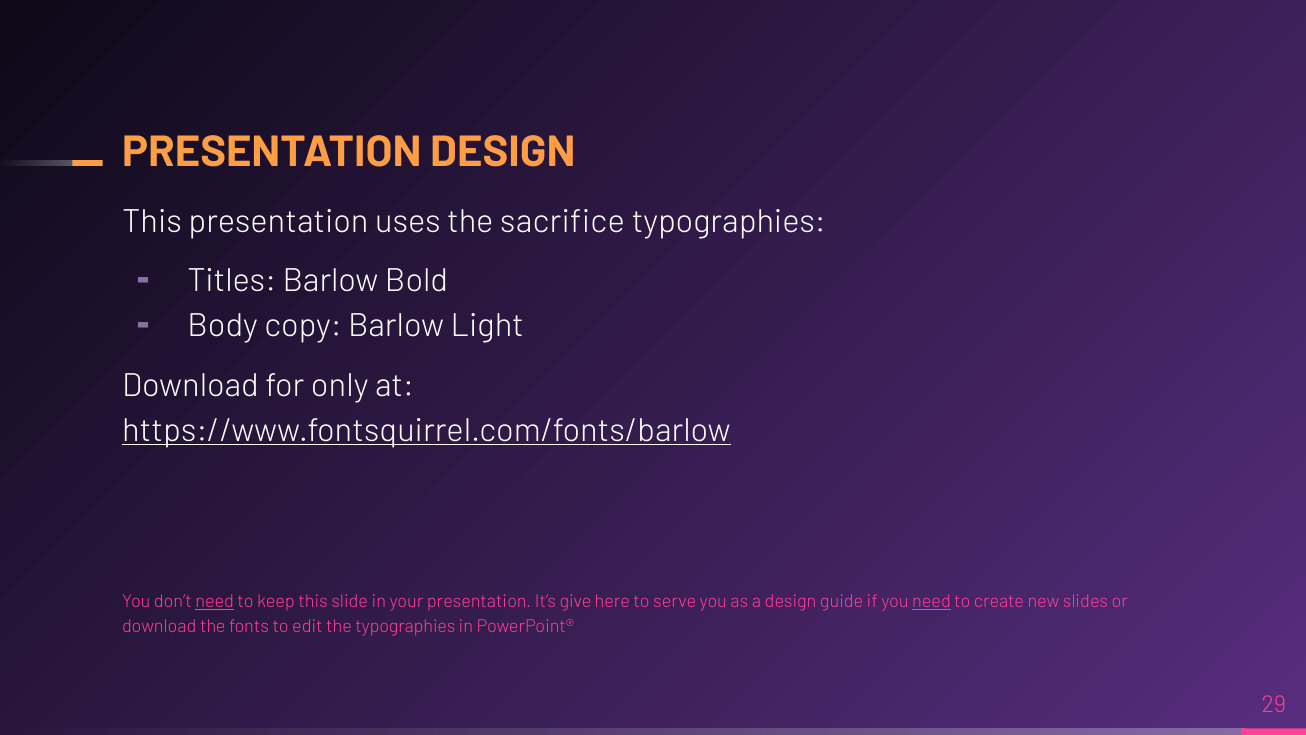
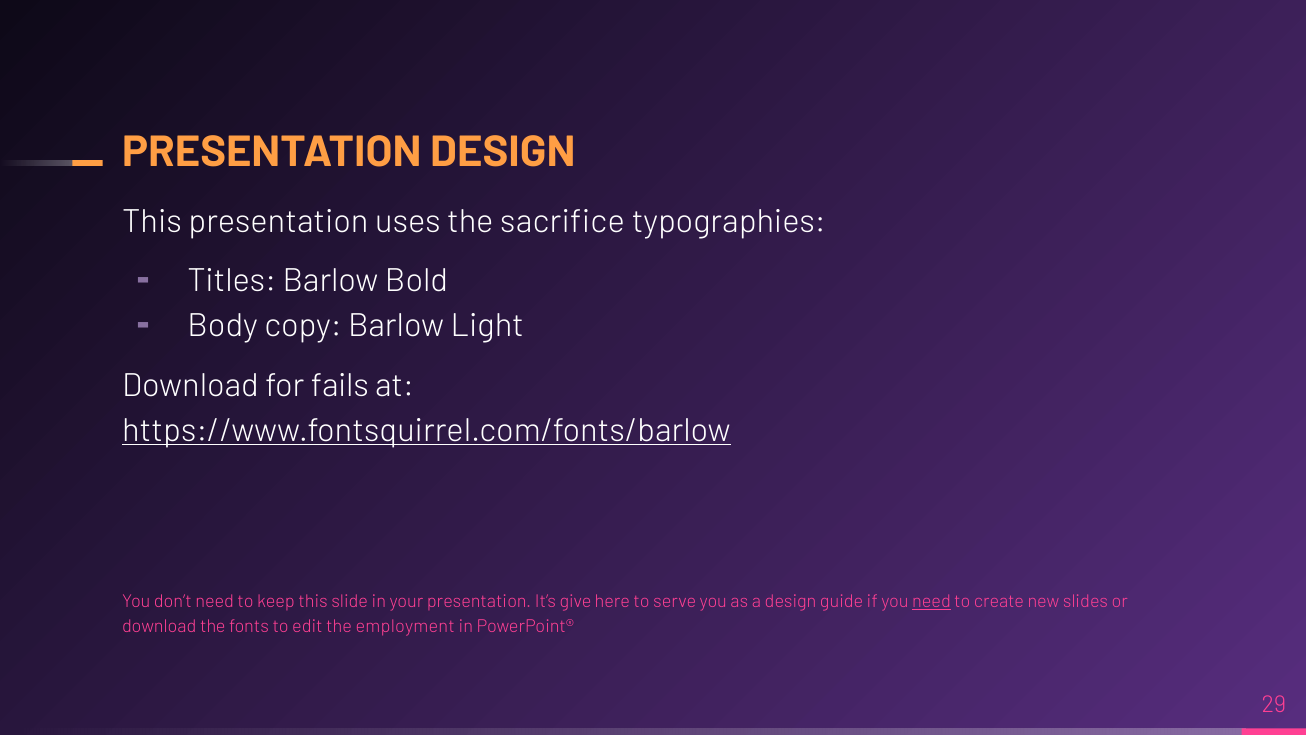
only: only -> fails
need at (215, 602) underline: present -> none
the typographies: typographies -> employment
